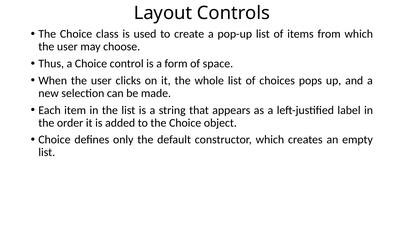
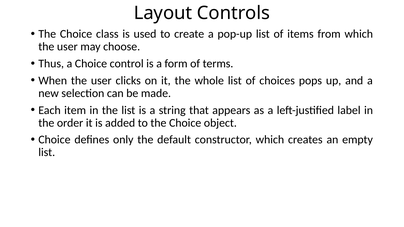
space: space -> terms
